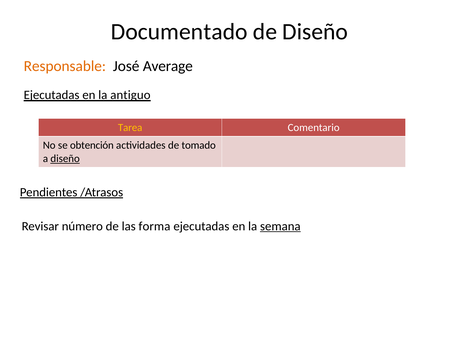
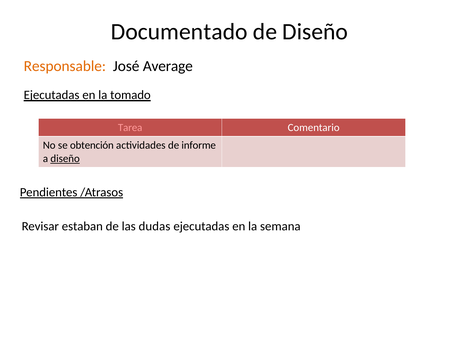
antiguo: antiguo -> tomado
Tarea colour: yellow -> pink
tomado: tomado -> informe
número: número -> estaban
forma: forma -> dudas
semana underline: present -> none
